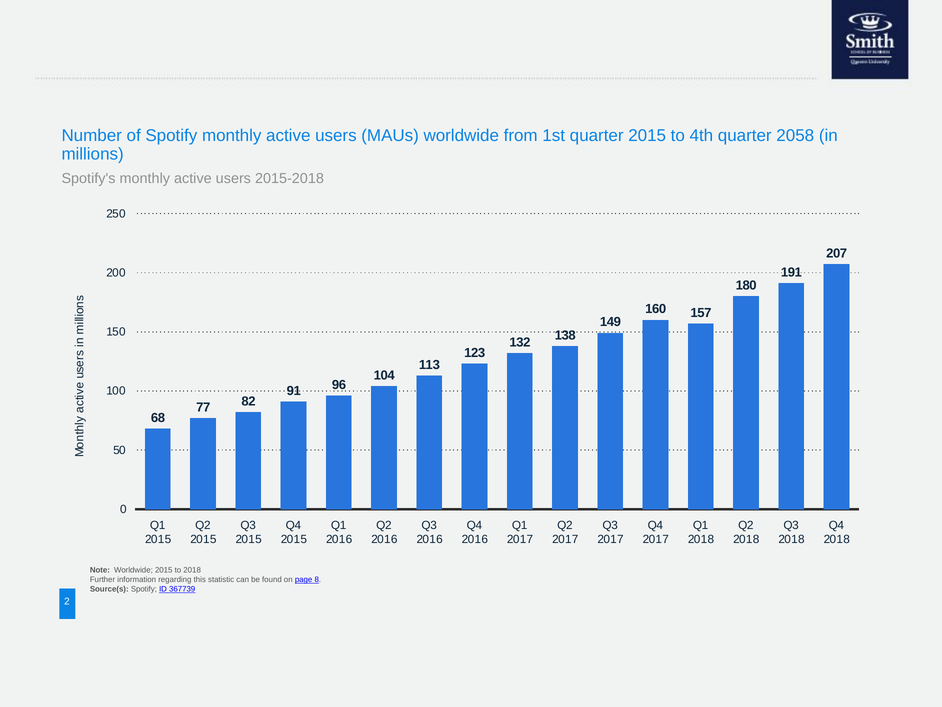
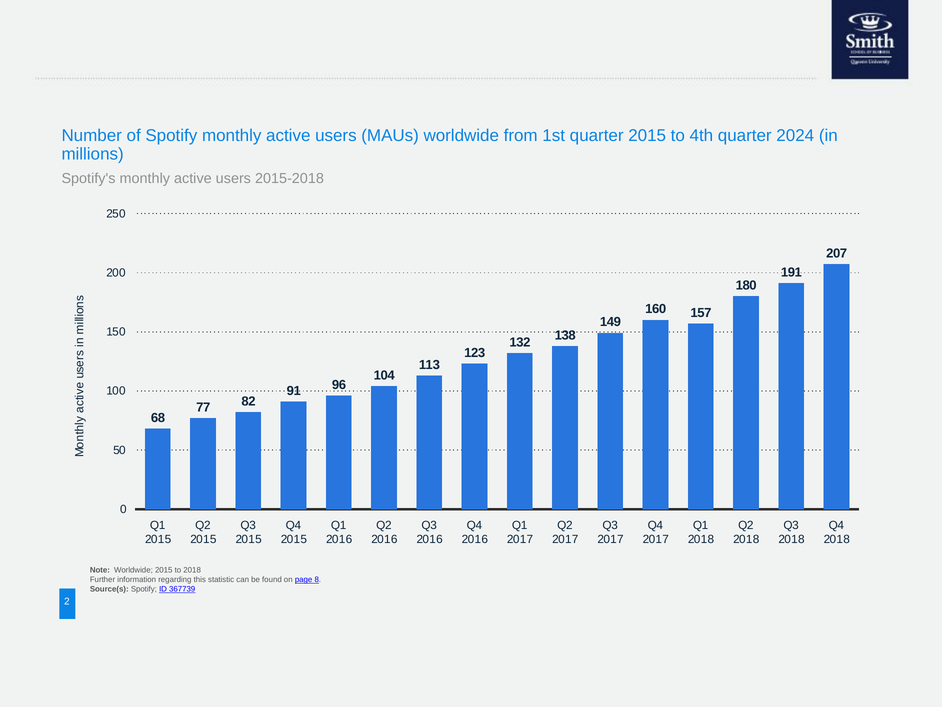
2058: 2058 -> 2024
